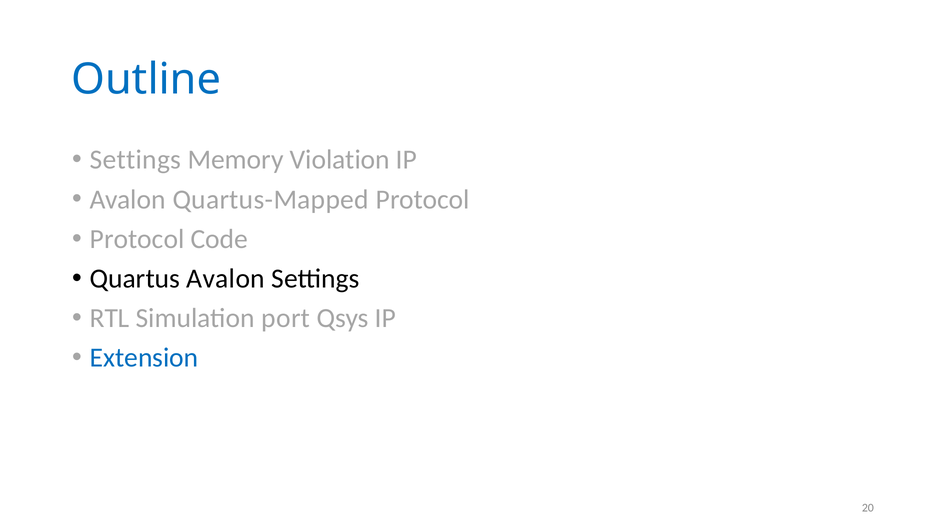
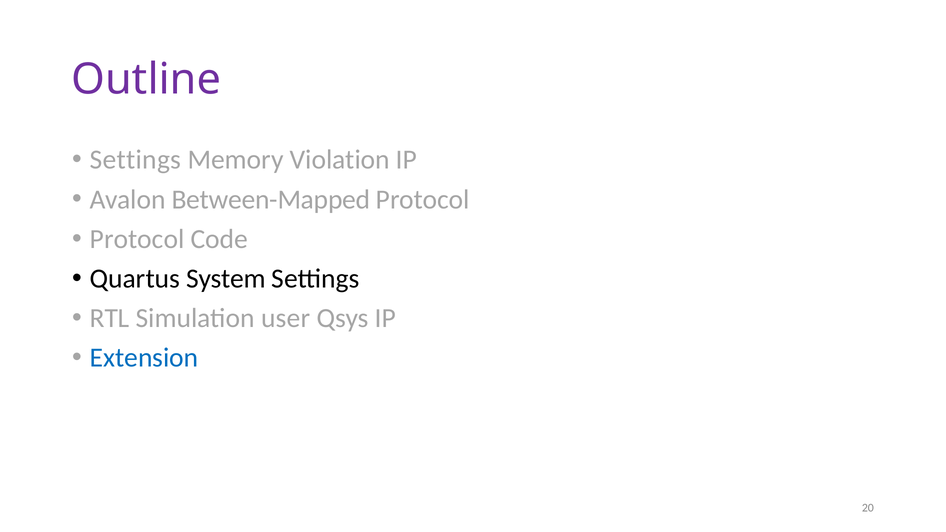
Outline colour: blue -> purple
Quartus-Mapped: Quartus-Mapped -> Between-Mapped
Quartus Avalon: Avalon -> System
port: port -> user
